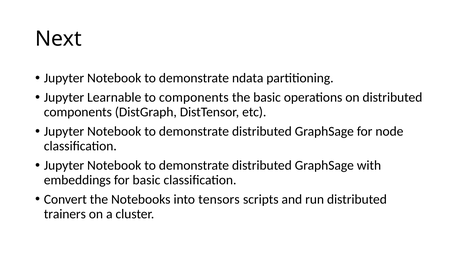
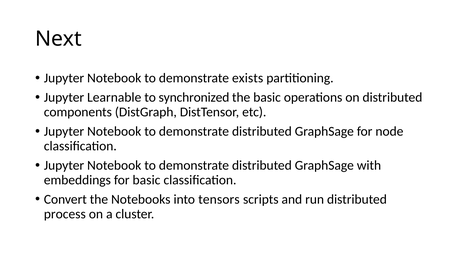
ndata: ndata -> exists
to components: components -> synchronized
trainers: trainers -> process
